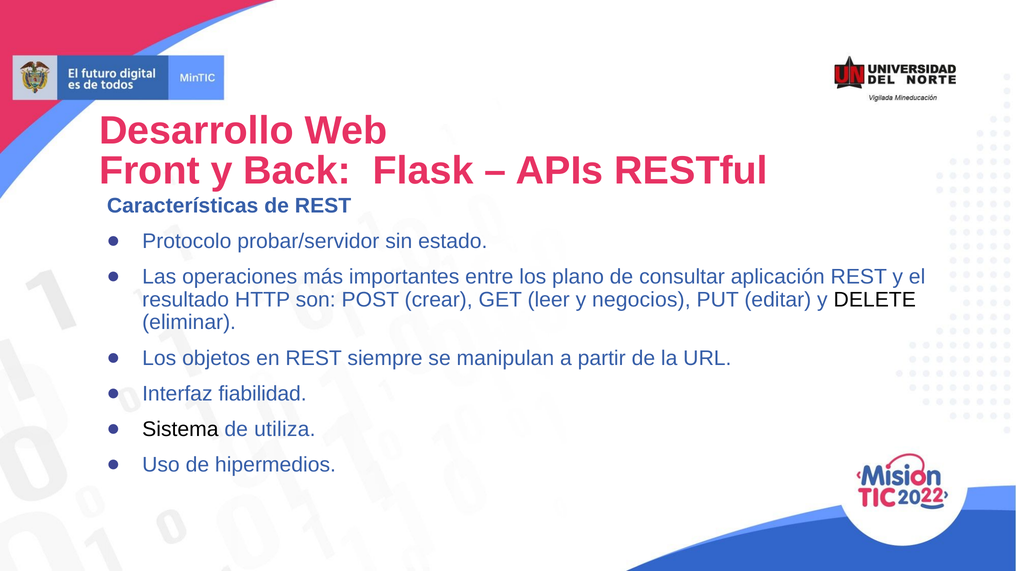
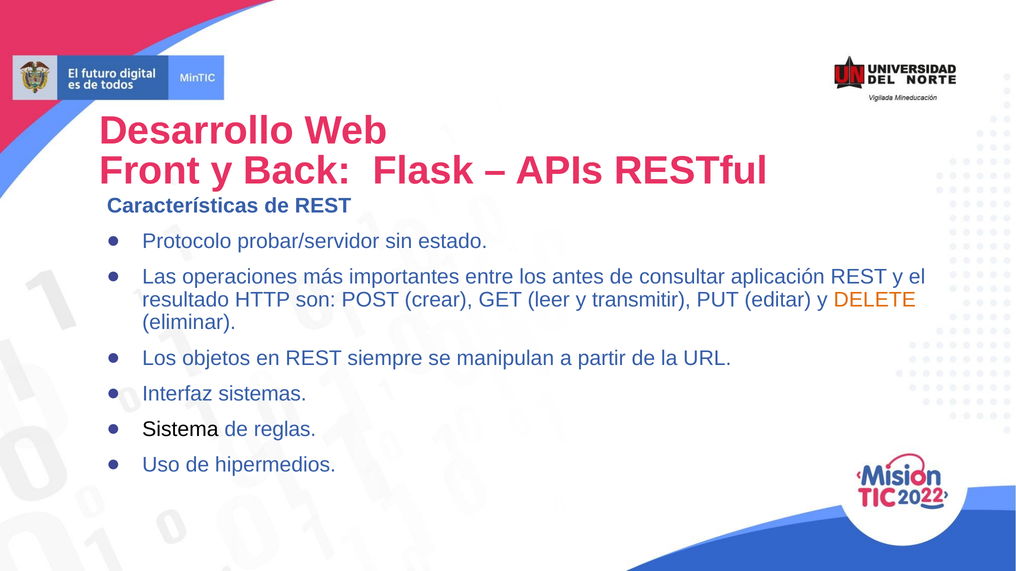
plano: plano -> antes
negocios: negocios -> transmitir
DELETE colour: black -> orange
fiabilidad: fiabilidad -> sistemas
utiliza: utiliza -> reglas
